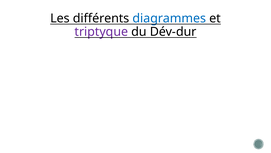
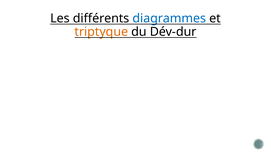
triptyque colour: purple -> orange
